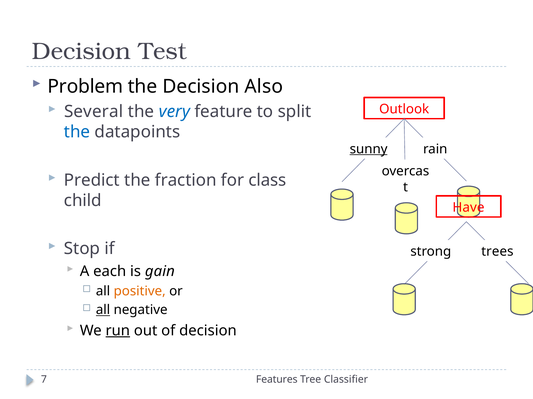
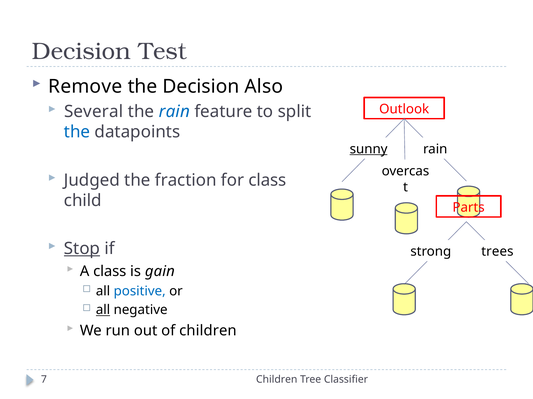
Problem: Problem -> Remove
the very: very -> rain
Predict: Predict -> Judged
Have: Have -> Parts
Stop underline: none -> present
A each: each -> class
positive colour: orange -> blue
run underline: present -> none
of decision: decision -> children
Features at (277, 380): Features -> Children
